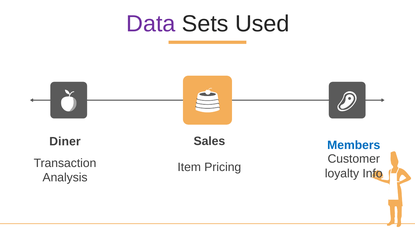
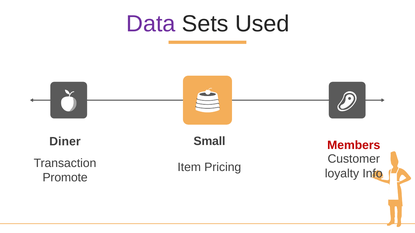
Sales: Sales -> Small
Members colour: blue -> red
Analysis: Analysis -> Promote
